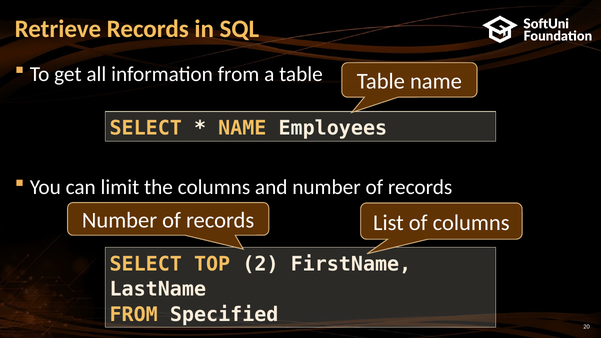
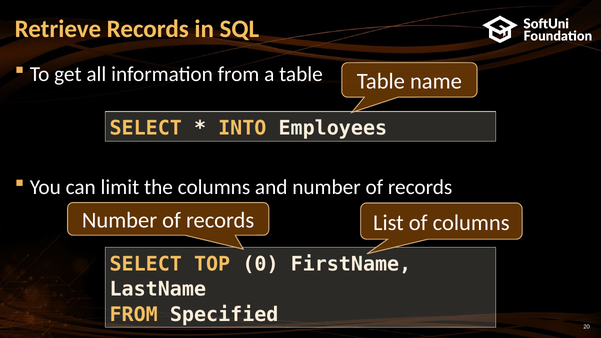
NAME at (242, 128): NAME -> INTO
2: 2 -> 0
